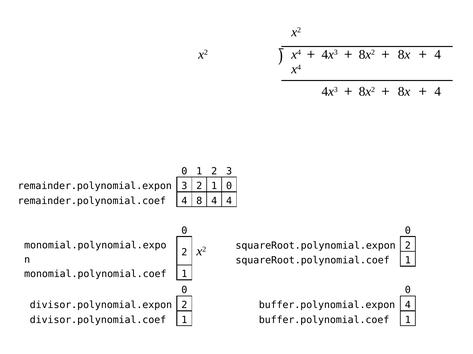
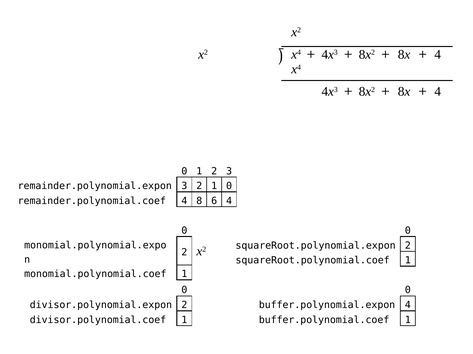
8 4: 4 -> 6
